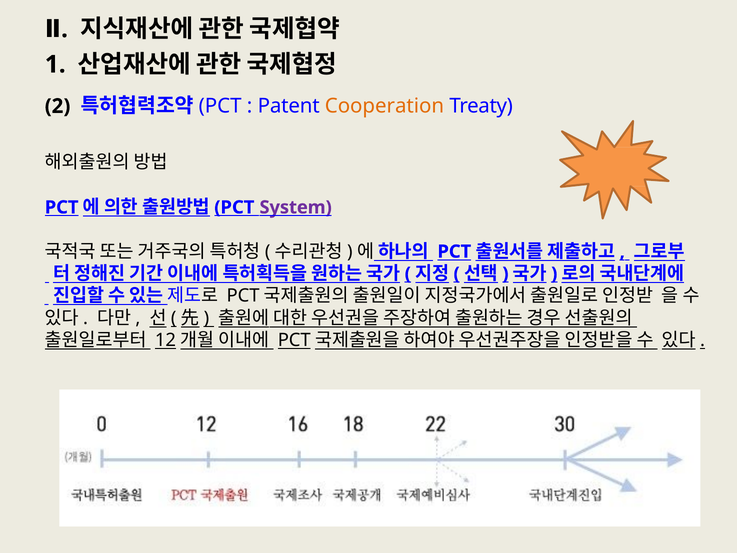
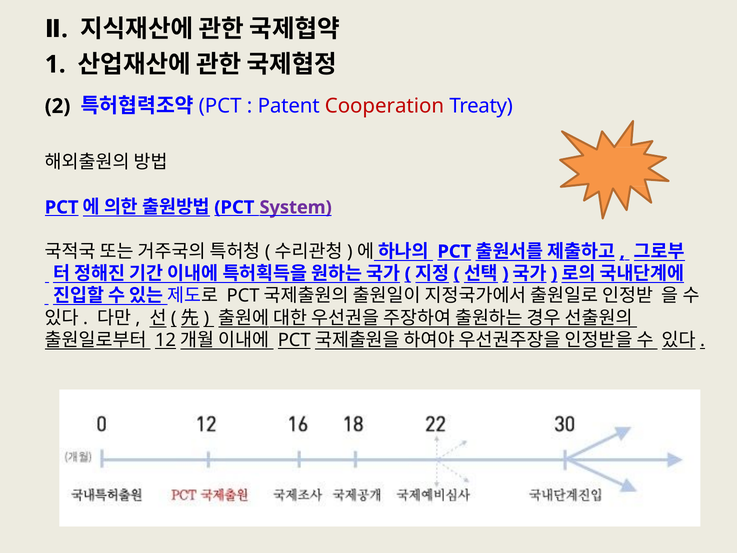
Cooperation colour: orange -> red
